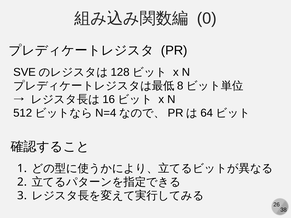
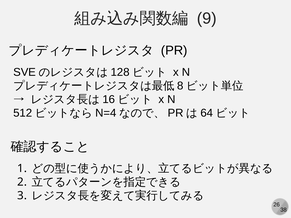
0: 0 -> 9
